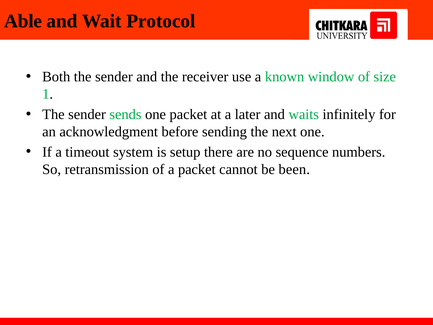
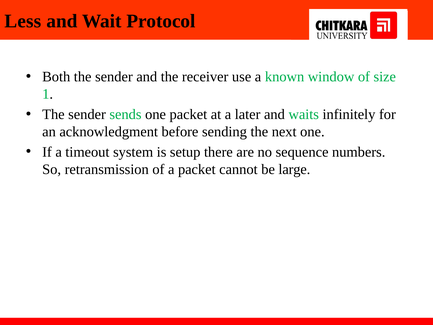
Able: Able -> Less
been: been -> large
